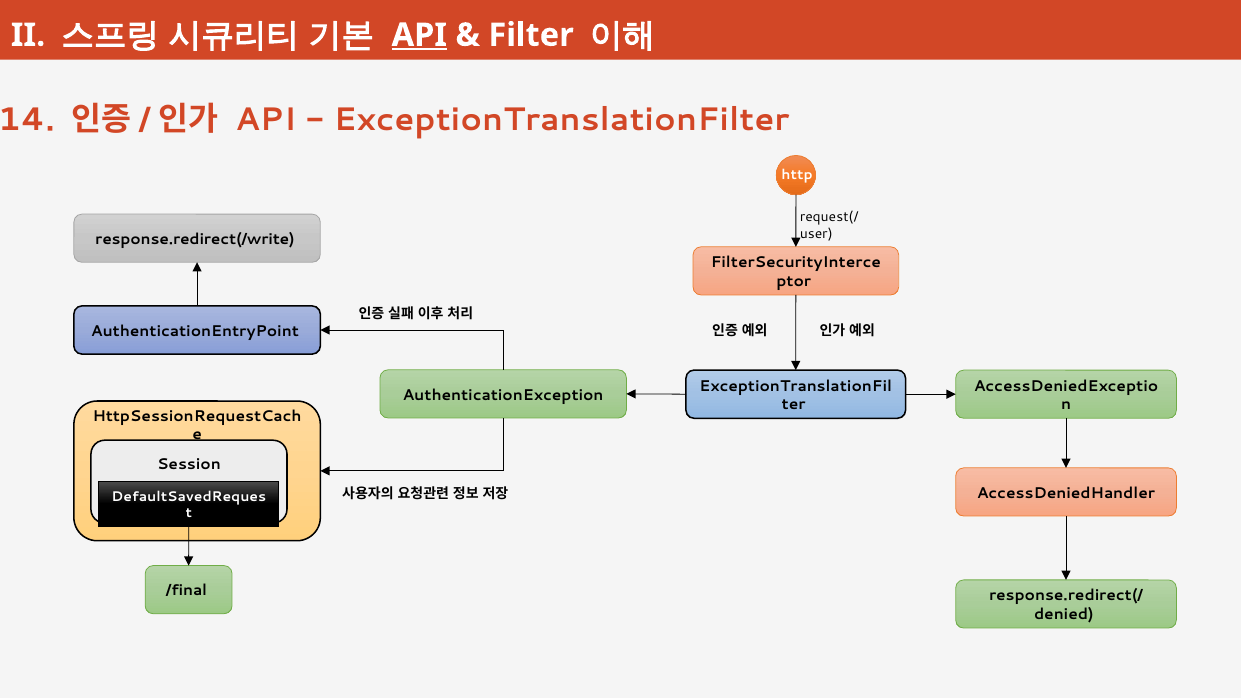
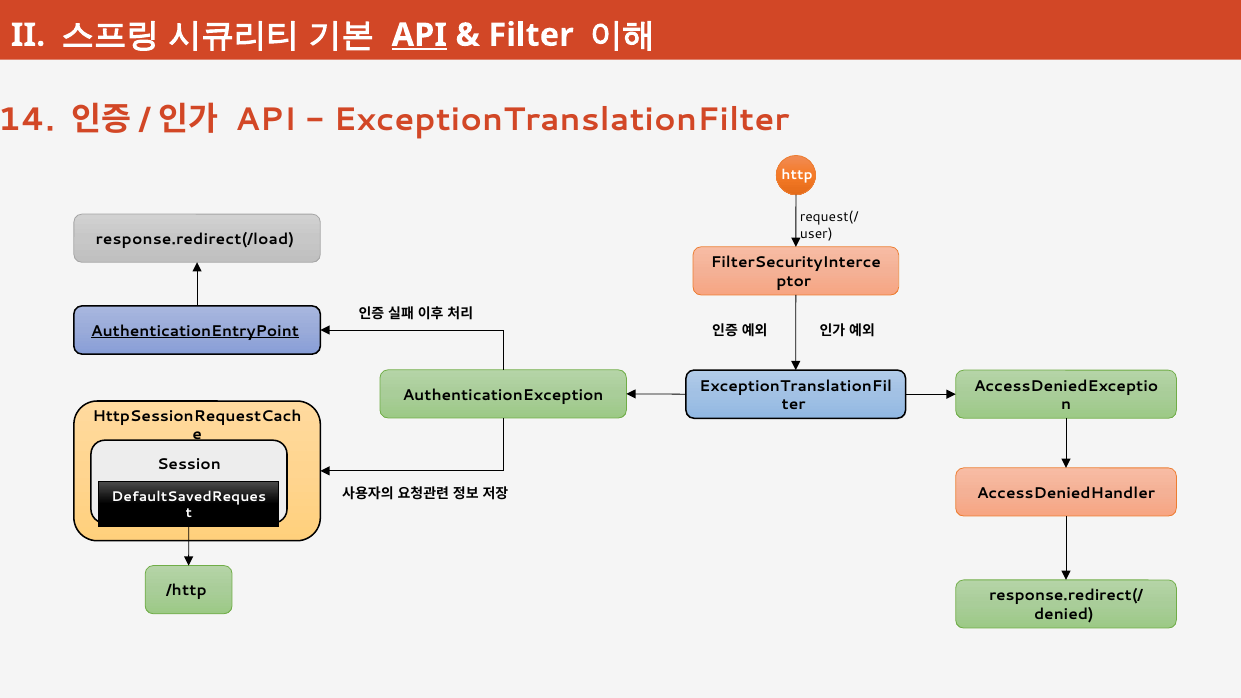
response.redirect(/write: response.redirect(/write -> response.redirect(/load
AuthenticationEntryPoint underline: none -> present
/final: /final -> /http
